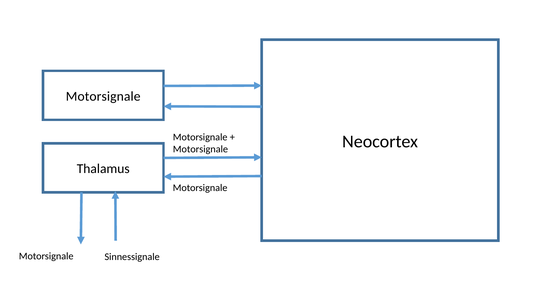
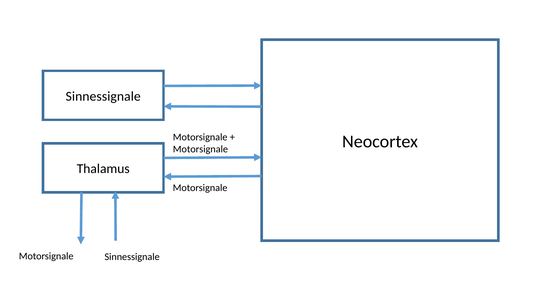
Motorsignale at (103, 96): Motorsignale -> Sinnessignale
